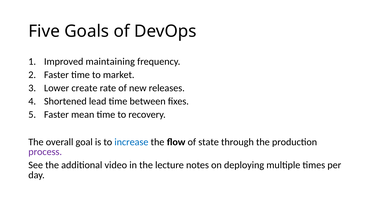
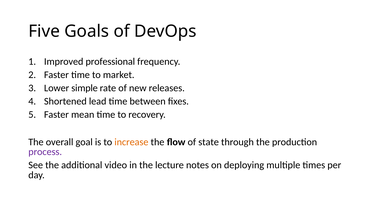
maintaining: maintaining -> professional
create: create -> simple
increase colour: blue -> orange
